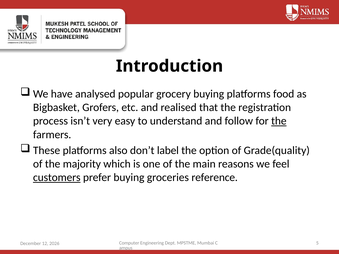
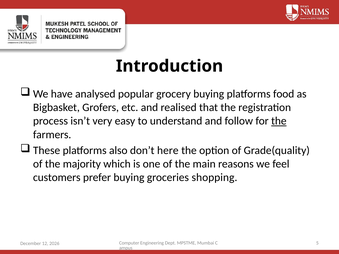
label: label -> here
customers underline: present -> none
reference: reference -> shopping
